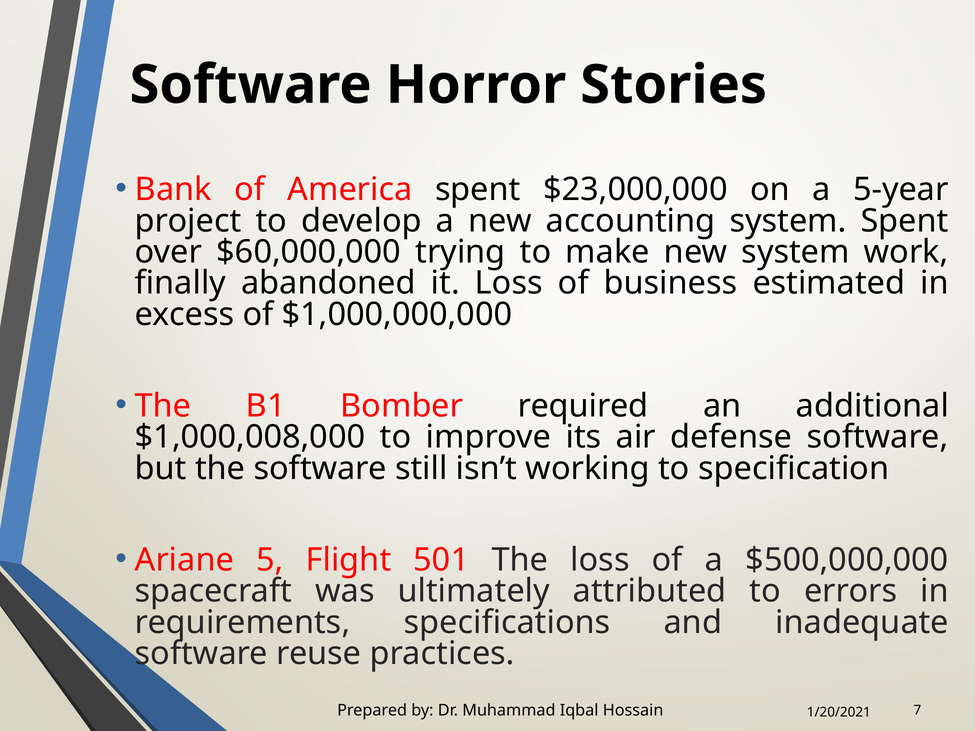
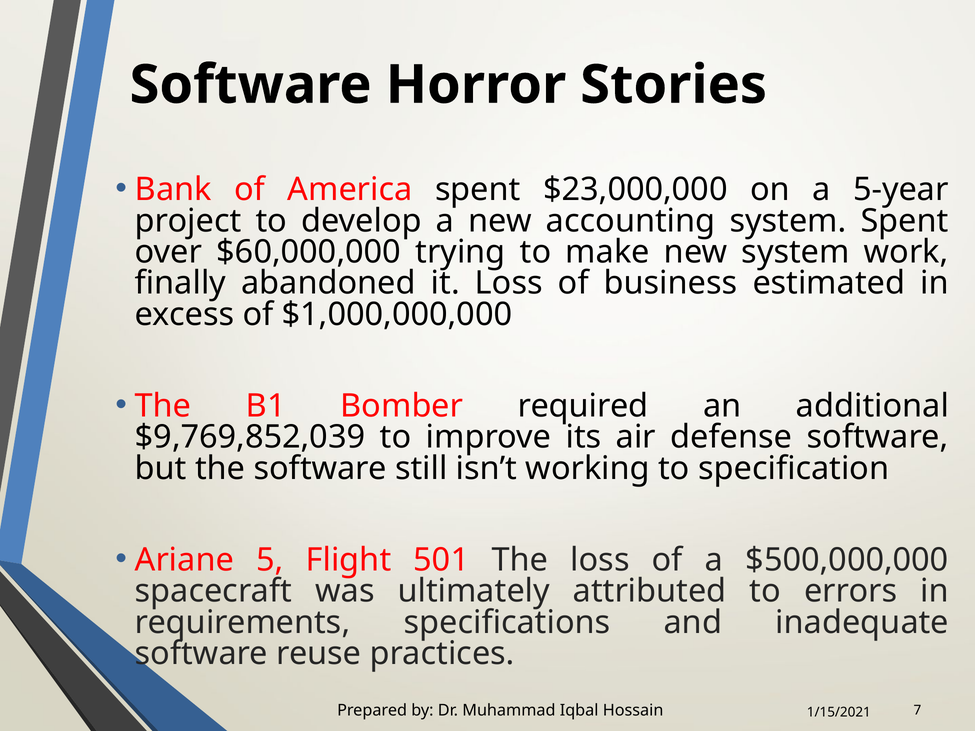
$1,000,008,000: $1,000,008,000 -> $9,769,852,039
1/20/2021: 1/20/2021 -> 1/15/2021
